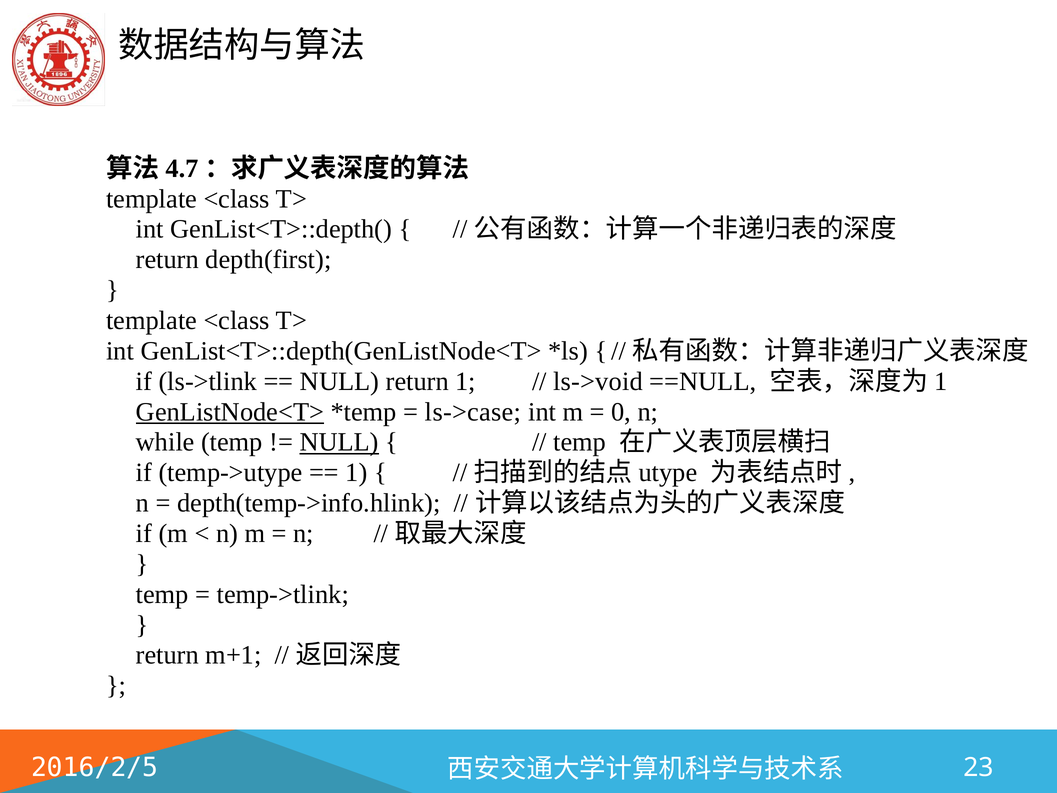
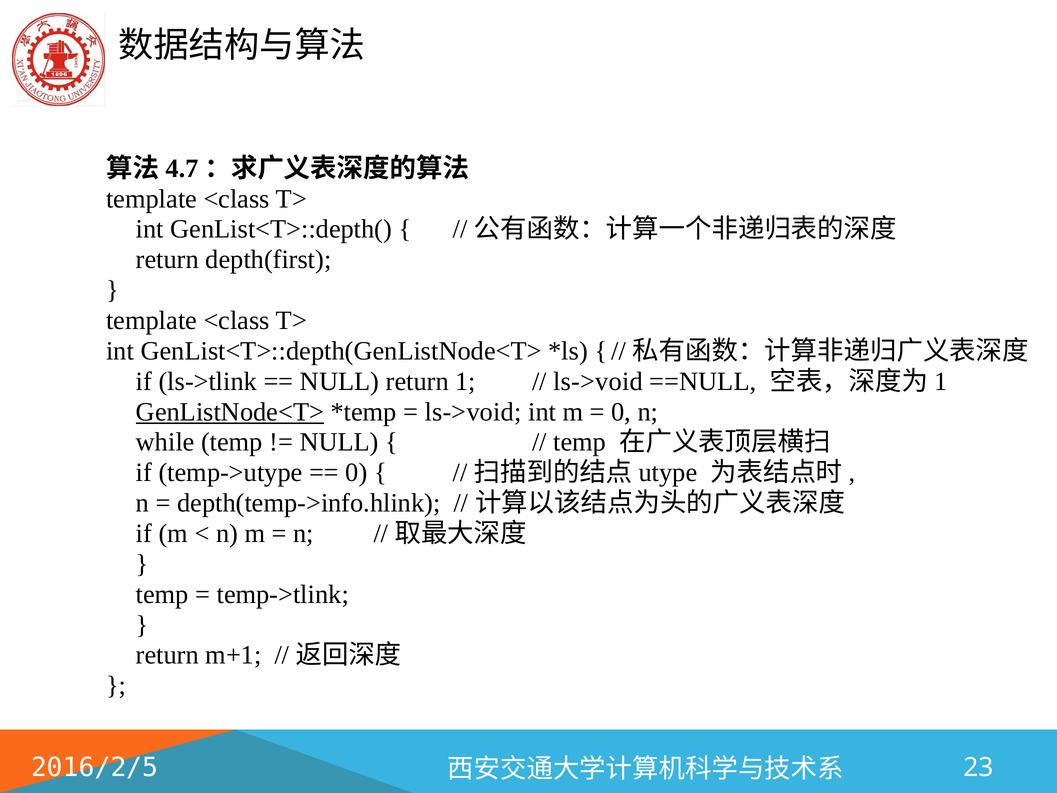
ls->case at (473, 412): ls->case -> ls->void
NULL at (339, 442) underline: present -> none
1 at (356, 473): 1 -> 0
